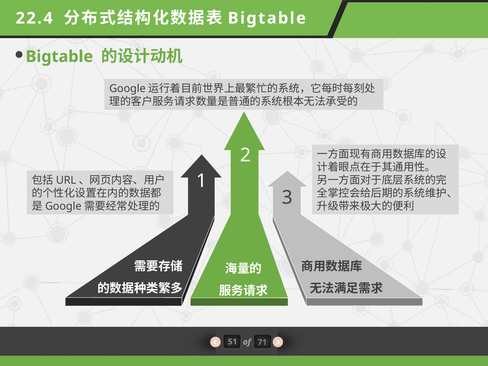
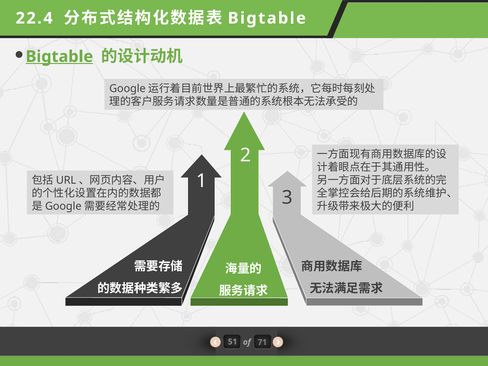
Bigtable at (59, 57) underline: none -> present
